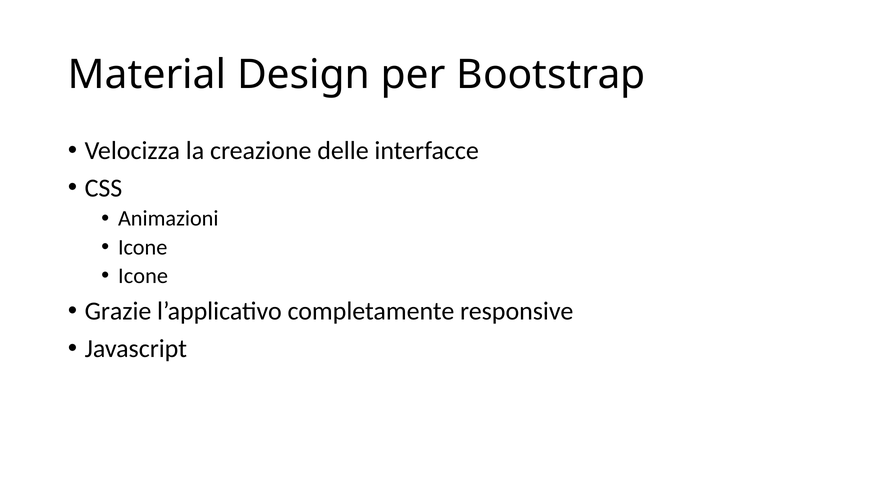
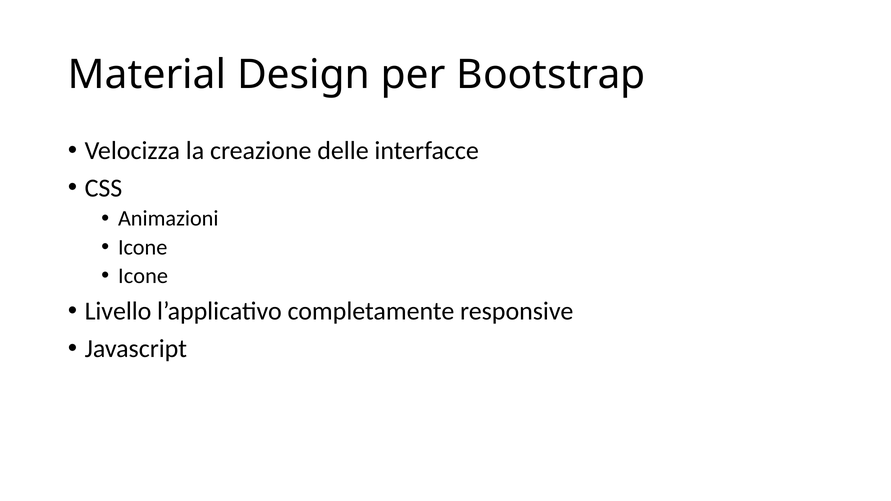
Grazie: Grazie -> Livello
